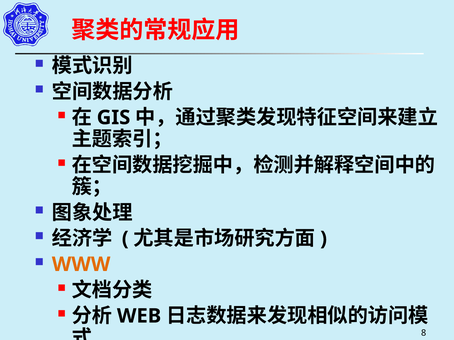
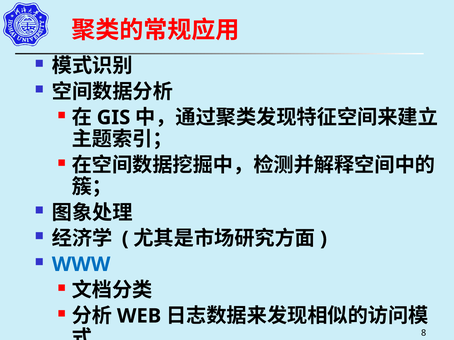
WWW colour: orange -> blue
